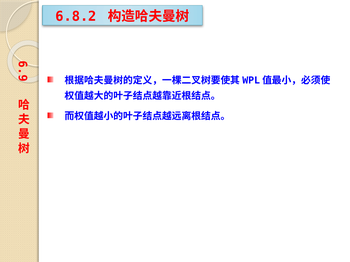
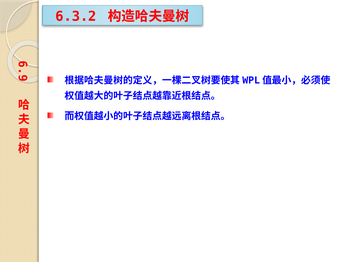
6.8.2: 6.8.2 -> 6.3.2
